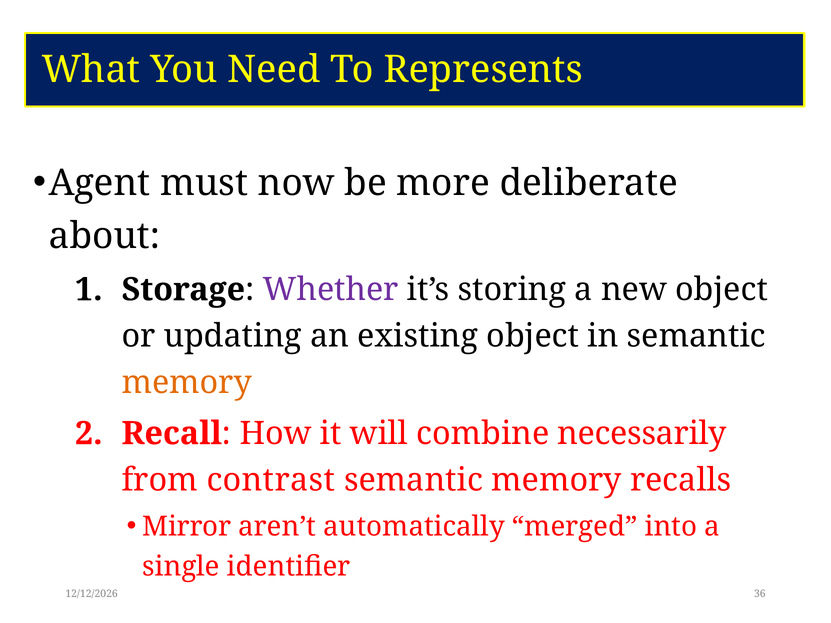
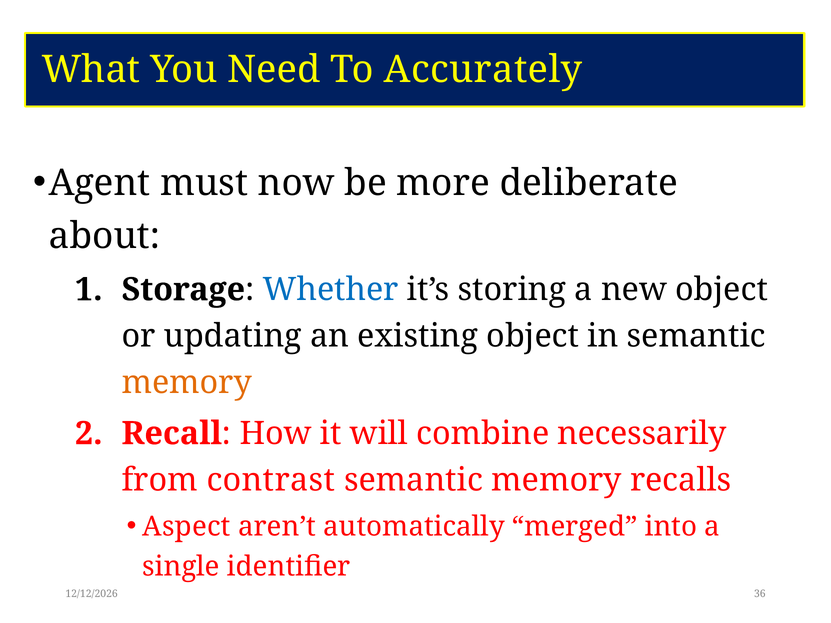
Represents: Represents -> Accurately
Whether colour: purple -> blue
Mirror: Mirror -> Aspect
